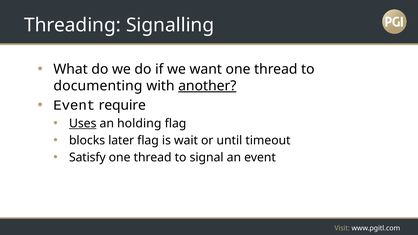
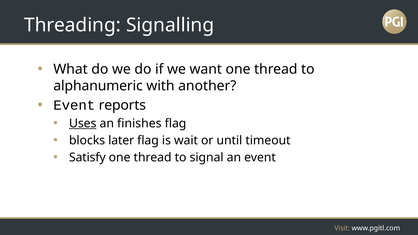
documenting: documenting -> alphanumeric
another underline: present -> none
require: require -> reports
holding: holding -> finishes
